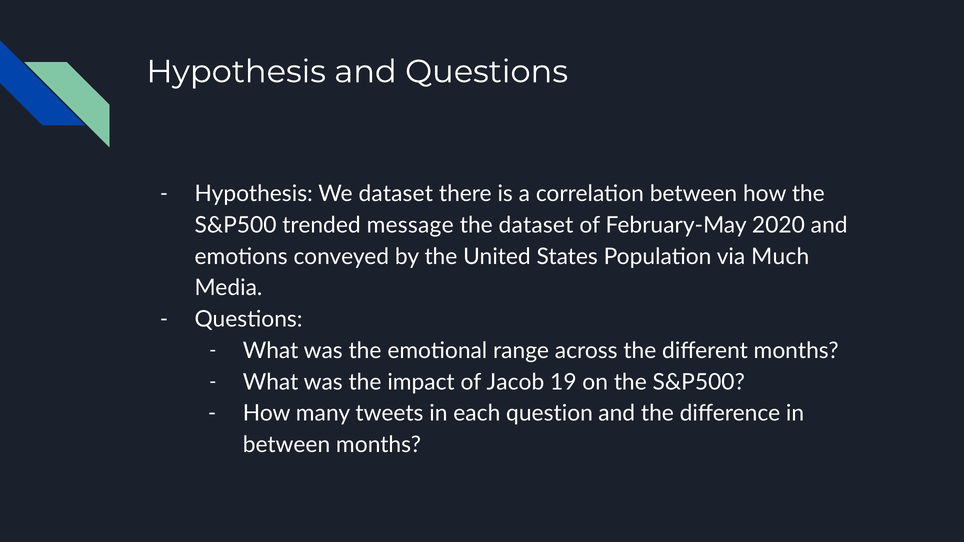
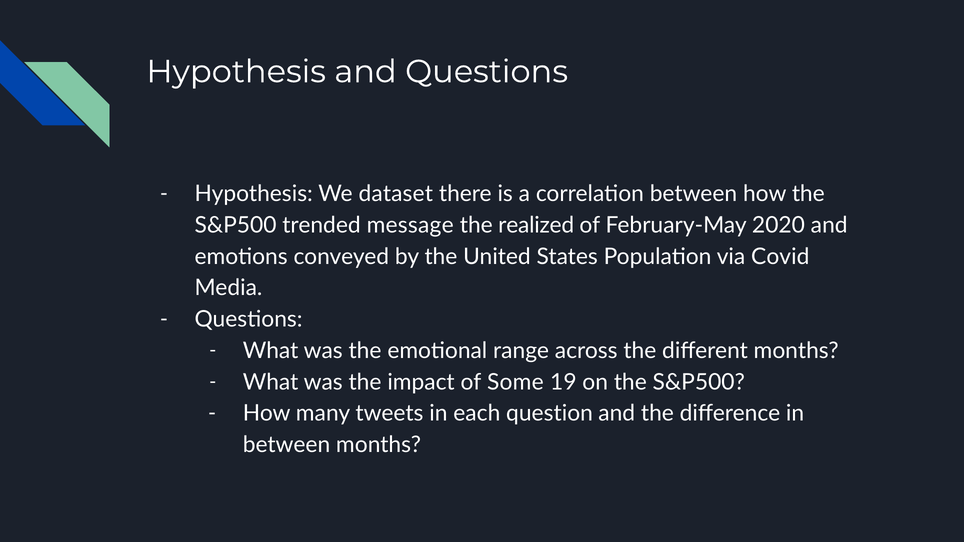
the dataset: dataset -> realized
Much: Much -> Covid
Jacob: Jacob -> Some
